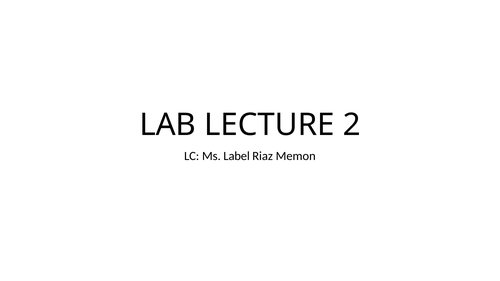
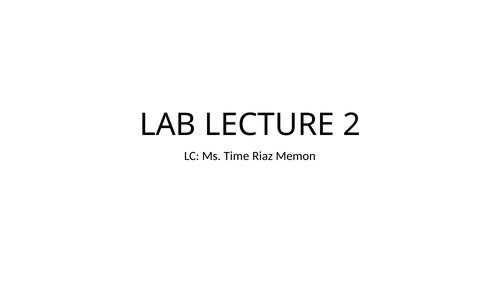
Label: Label -> Time
